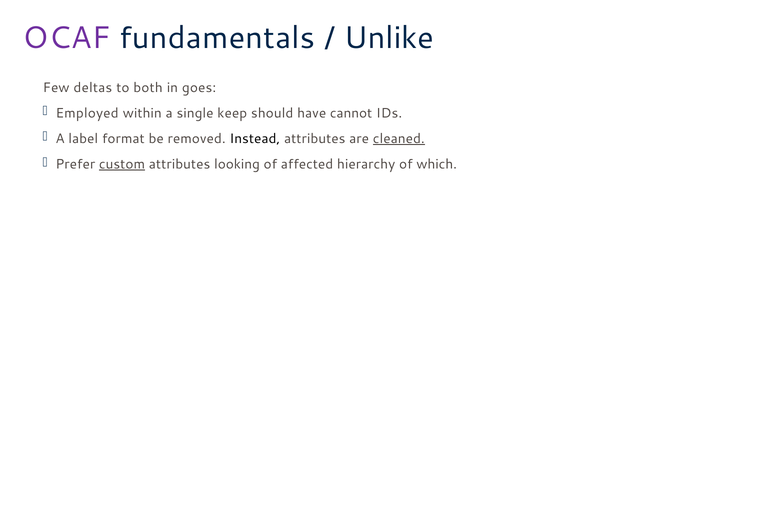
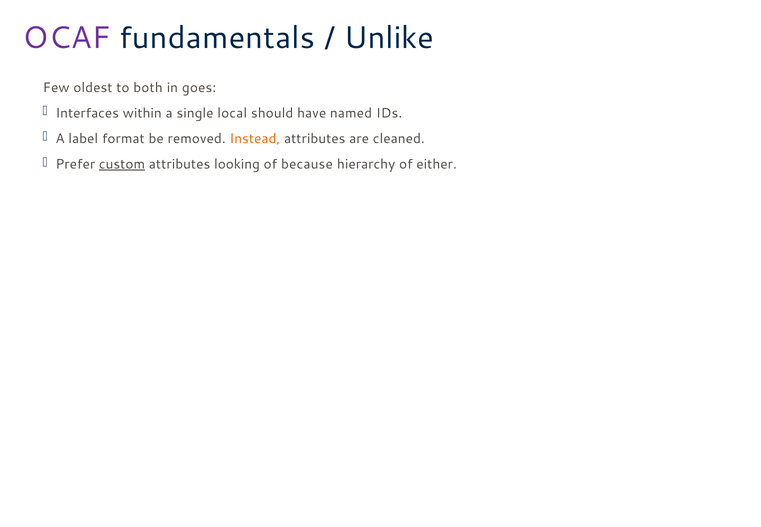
deltas: deltas -> oldest
Employed: Employed -> Interfaces
keep: keep -> local
cannot: cannot -> named
Instead colour: black -> orange
cleaned underline: present -> none
affected: affected -> because
which: which -> either
